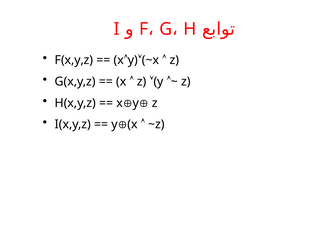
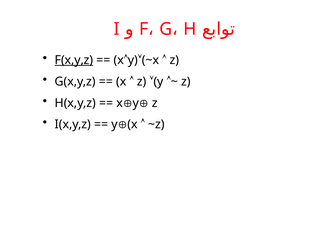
F(x,y,z underline: none -> present
